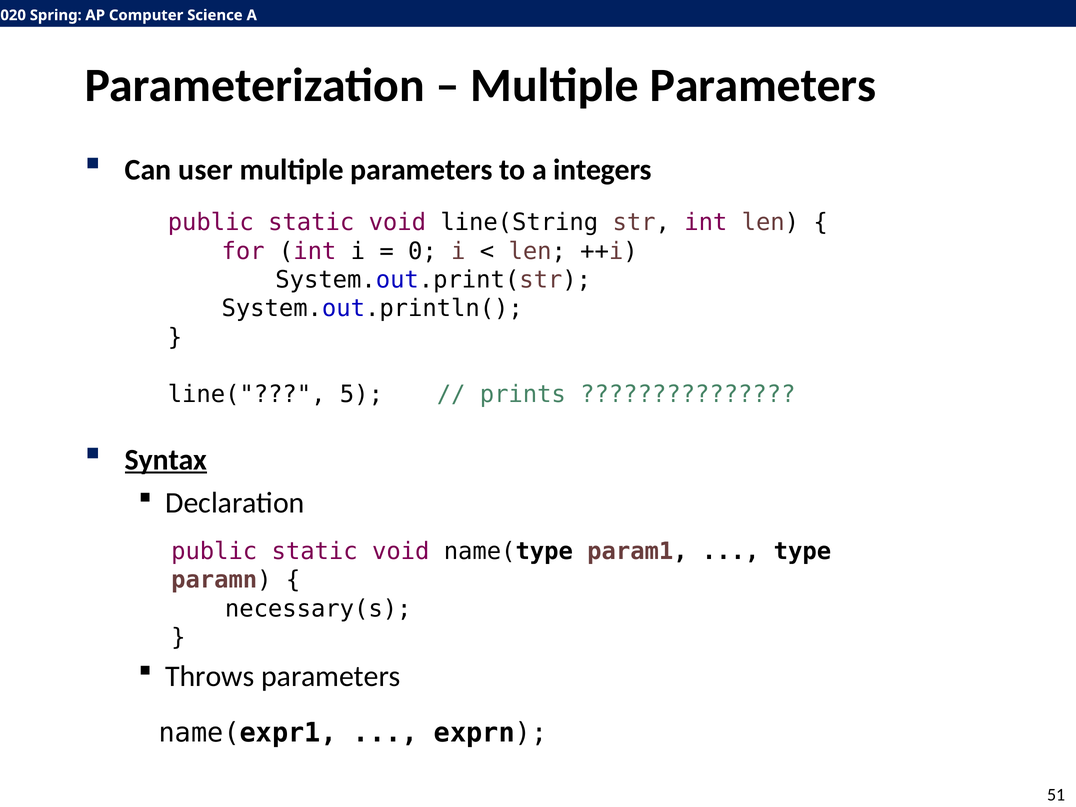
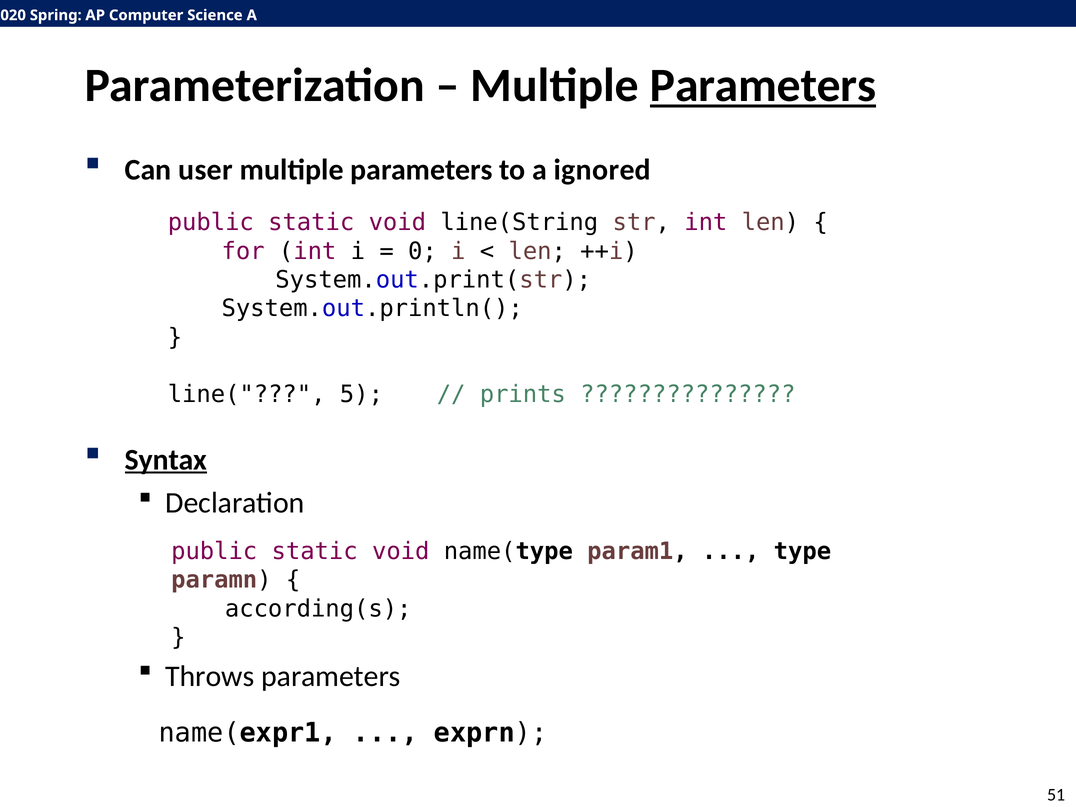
Parameters at (763, 85) underline: none -> present
integers: integers -> ignored
necessary(s: necessary(s -> according(s
